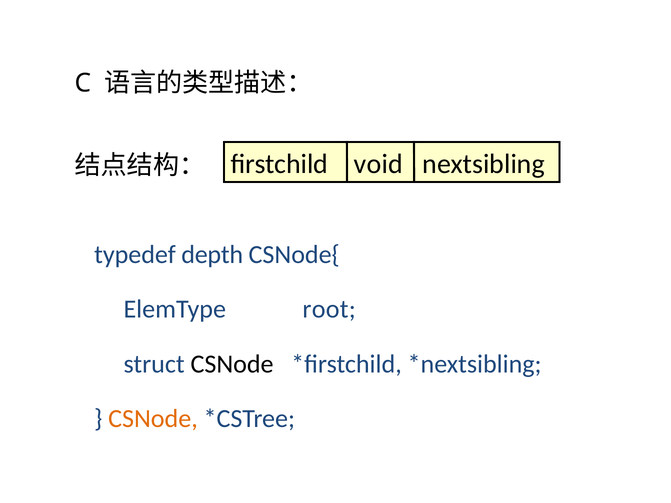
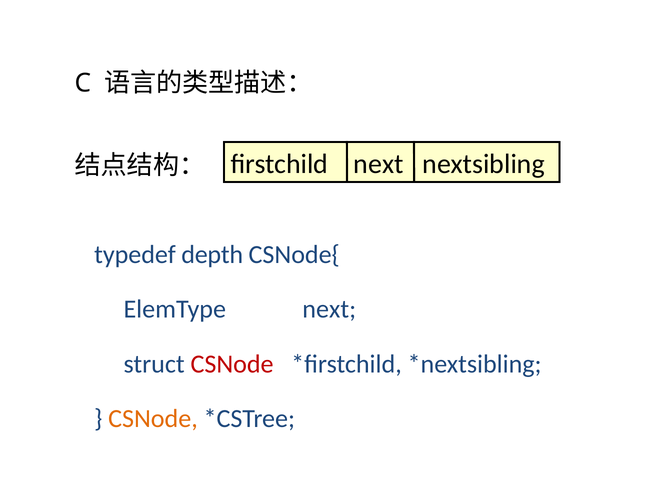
firstchild void: void -> next
ElemType root: root -> next
CSNode at (232, 364) colour: black -> red
